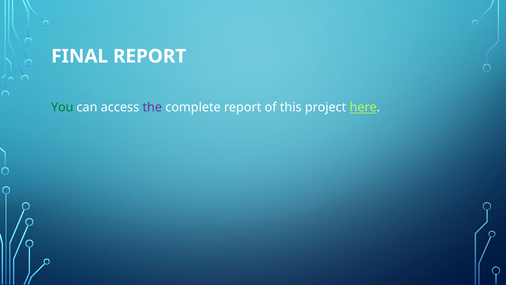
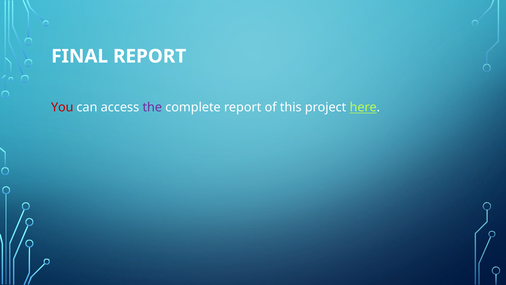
You colour: green -> red
